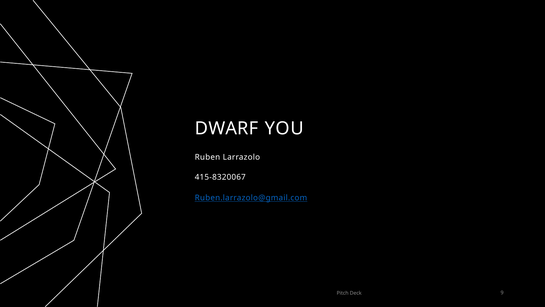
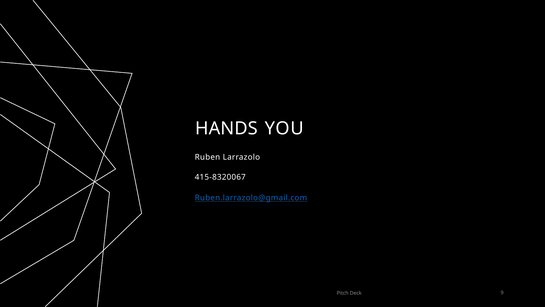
DWARF: DWARF -> HANDS
